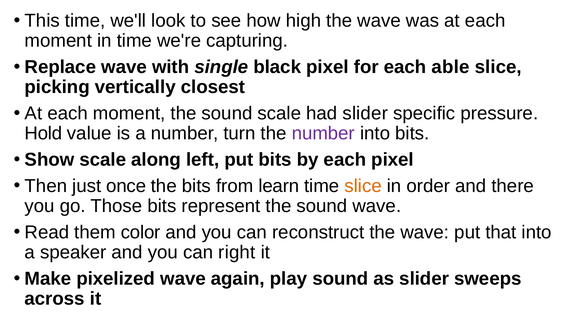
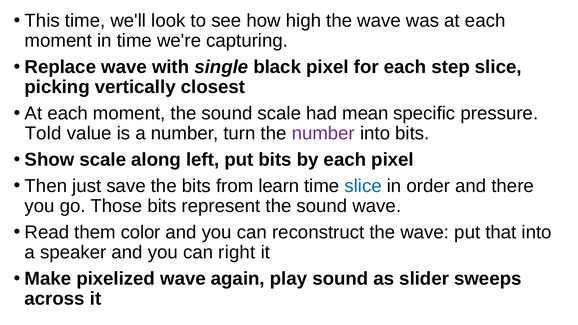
able: able -> step
had slider: slider -> mean
Hold: Hold -> Told
once: once -> save
slice at (363, 186) colour: orange -> blue
